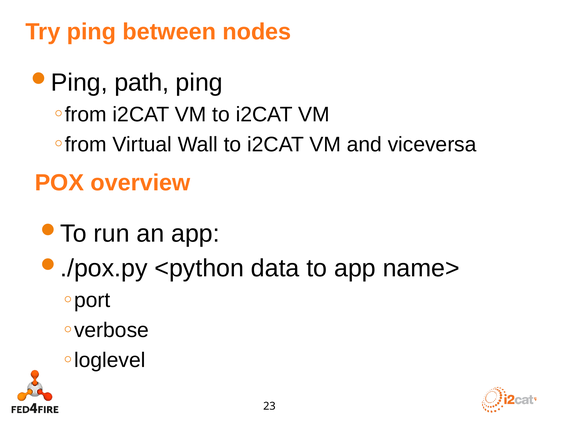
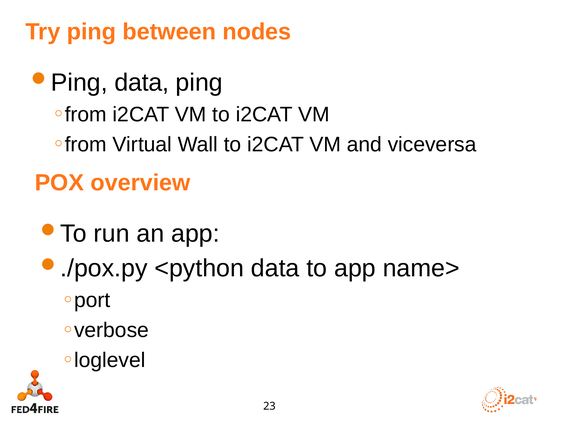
path at (142, 82): path -> data
